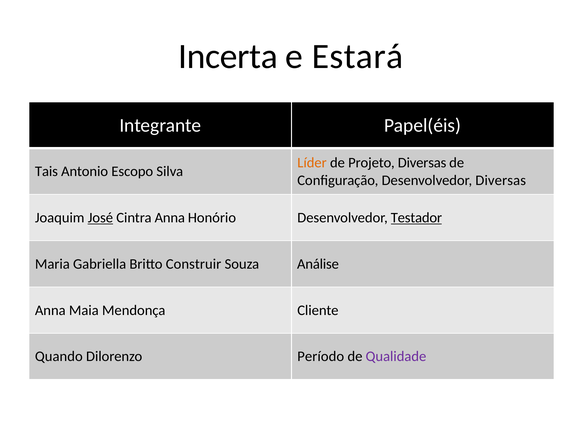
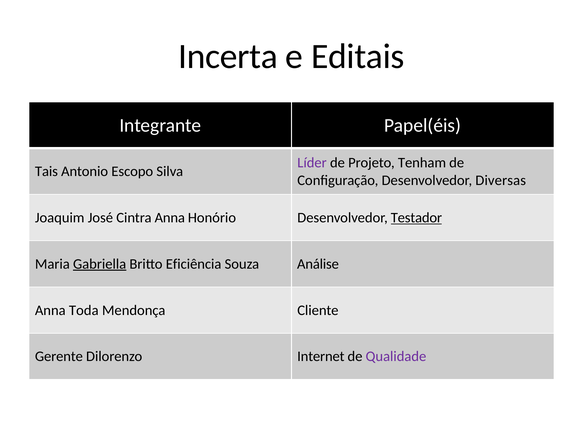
Estará: Estará -> Editais
Líder colour: orange -> purple
Projeto Diversas: Diversas -> Tenham
José underline: present -> none
Gabriella underline: none -> present
Construir: Construir -> Eficiência
Maia: Maia -> Toda
Quando: Quando -> Gerente
Período: Período -> Internet
